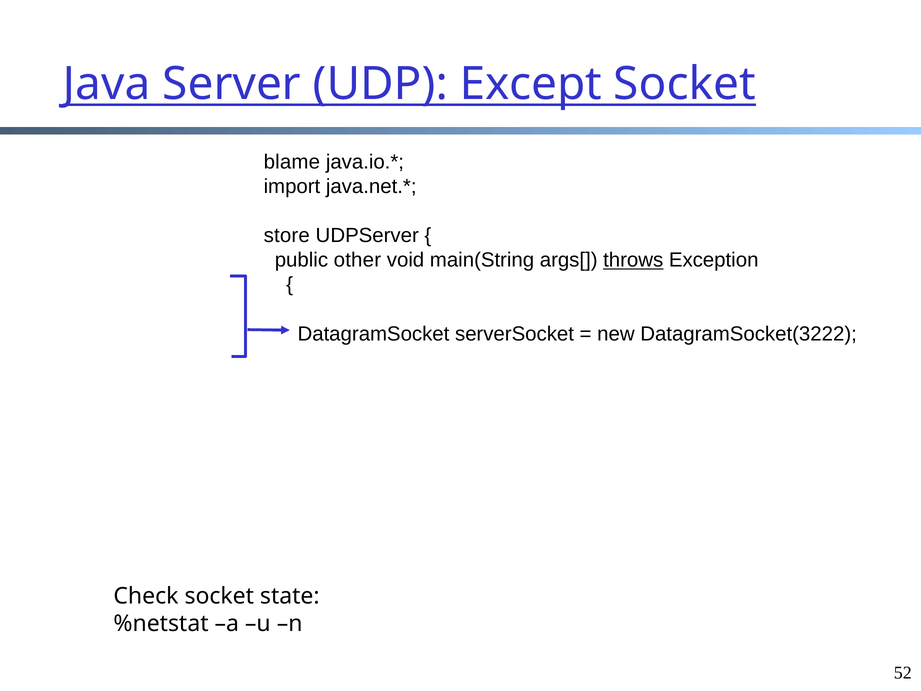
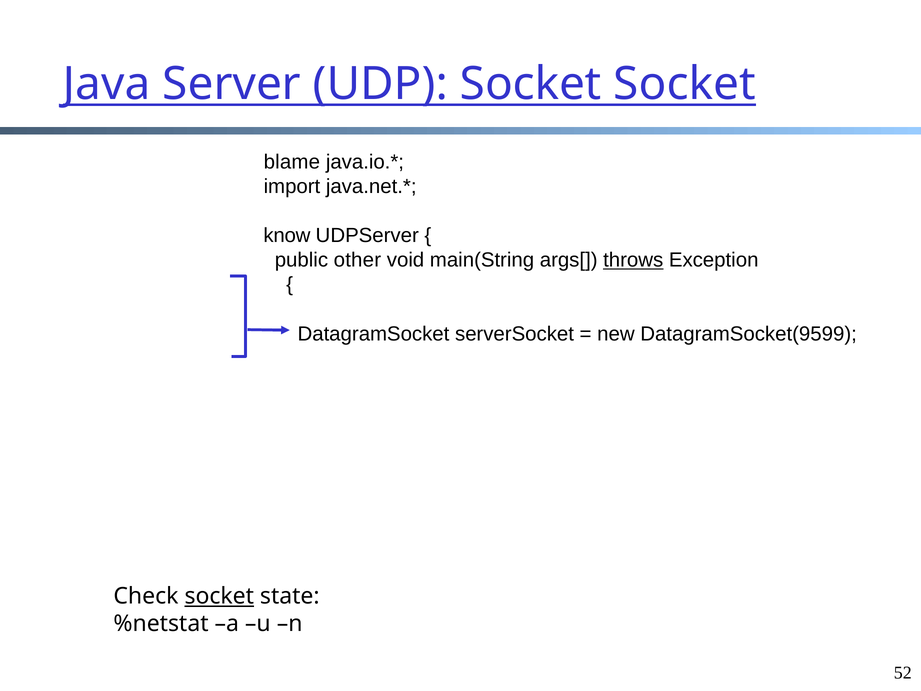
UDP Except: Except -> Socket
store: store -> know
DatagramSocket(3222: DatagramSocket(3222 -> DatagramSocket(9599
socket at (219, 596) underline: none -> present
